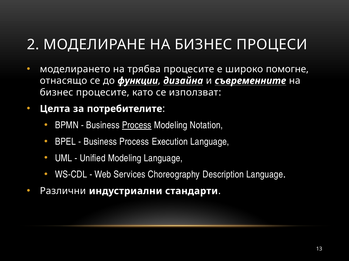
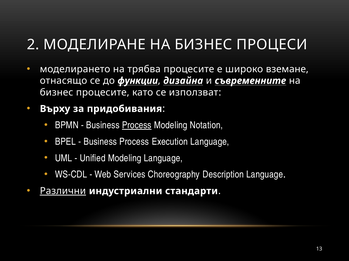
помогне: помогне -> вземане
Целта: Целта -> Върху
потребителите: потребителите -> придобивания
Различни underline: none -> present
